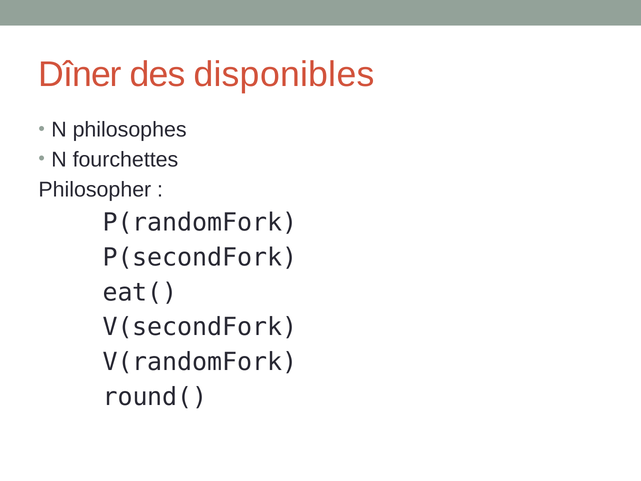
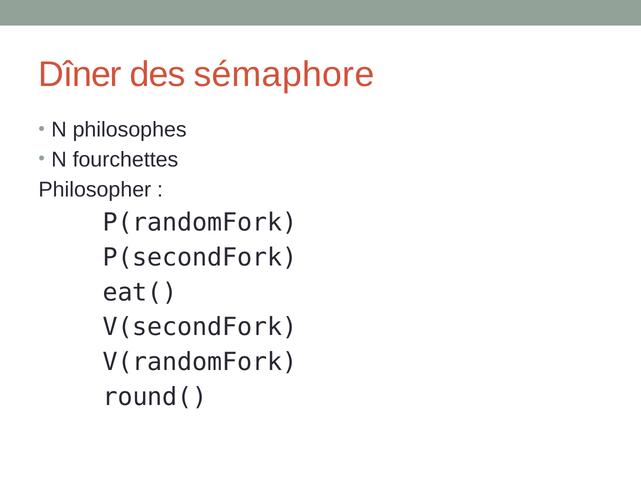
disponibles: disponibles -> sémaphore
